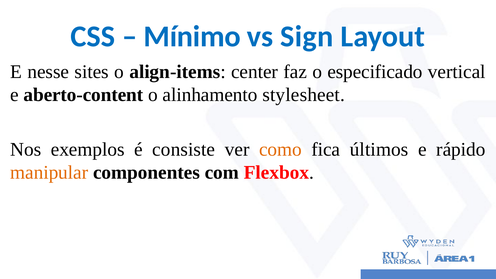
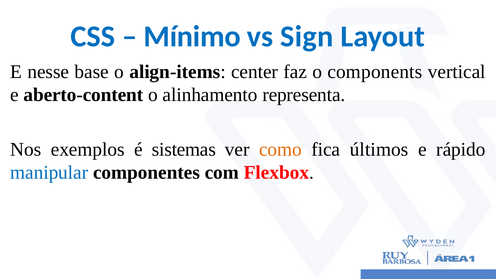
sites: sites -> base
especificado: especificado -> components
stylesheet: stylesheet -> representa
consiste: consiste -> sistemas
manipular colour: orange -> blue
